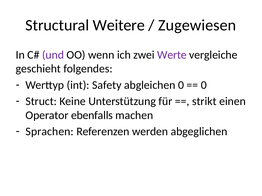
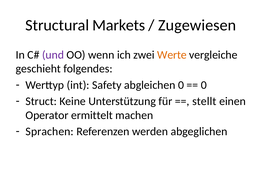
Weitere: Weitere -> Markets
Werte colour: purple -> orange
strikt: strikt -> stellt
ebenfalls: ebenfalls -> ermittelt
